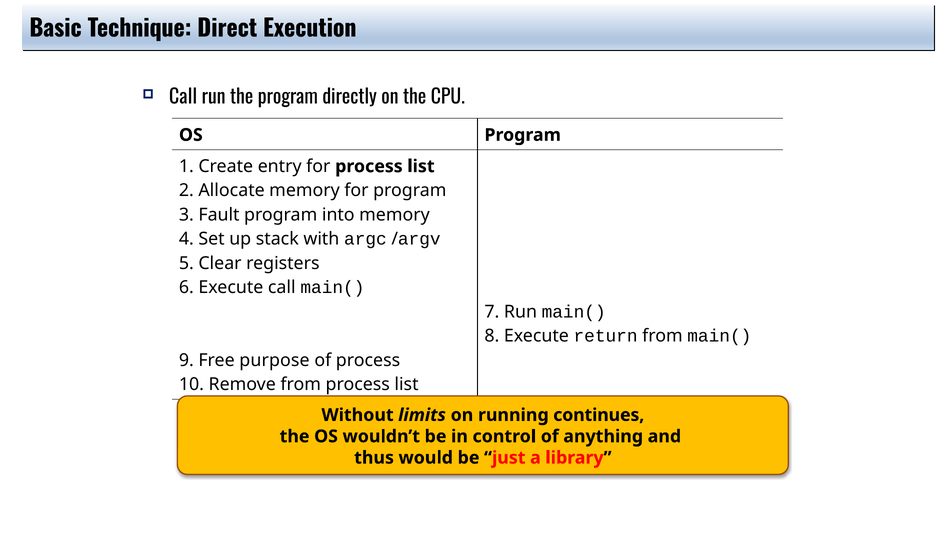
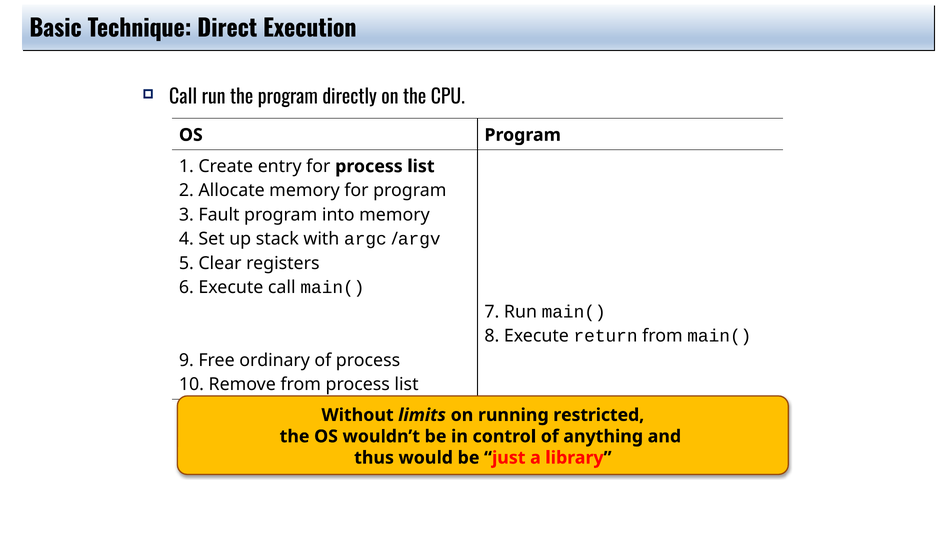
purpose: purpose -> ordinary
continues: continues -> restricted
